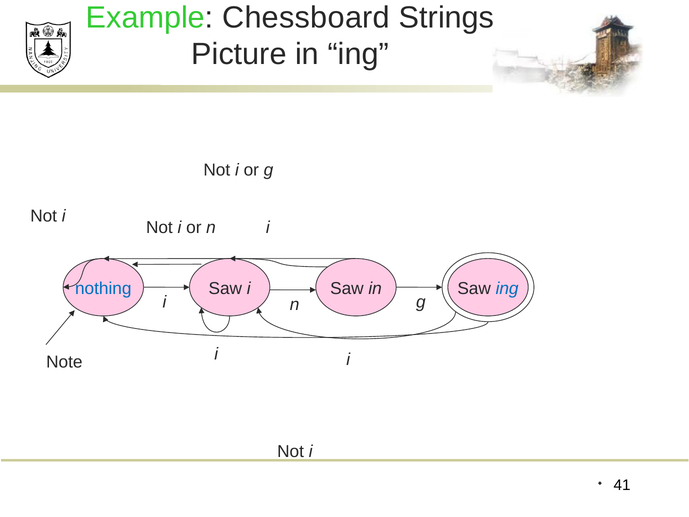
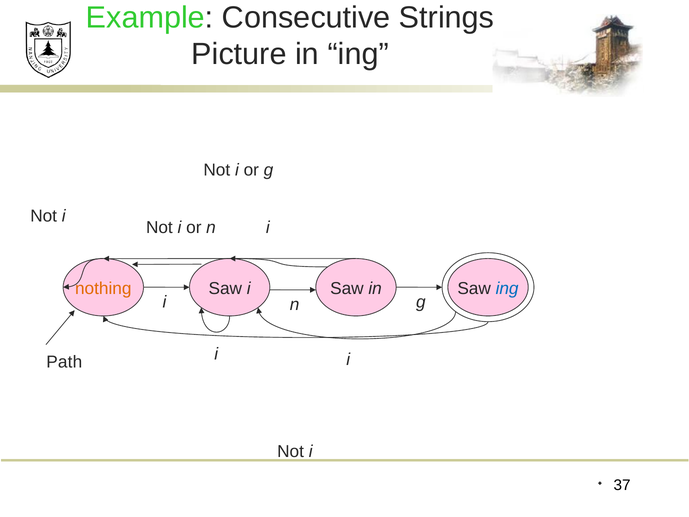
Chessboard: Chessboard -> Consecutive
nothing colour: blue -> orange
Note: Note -> Path
41: 41 -> 37
